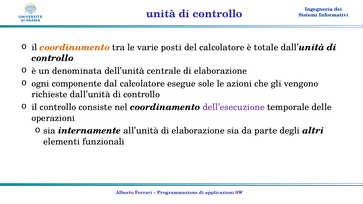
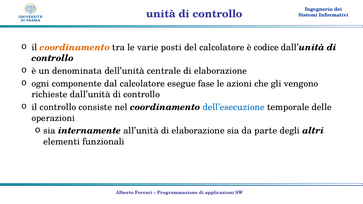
totale: totale -> codice
sole: sole -> fase
dell’esecuzione colour: purple -> blue
